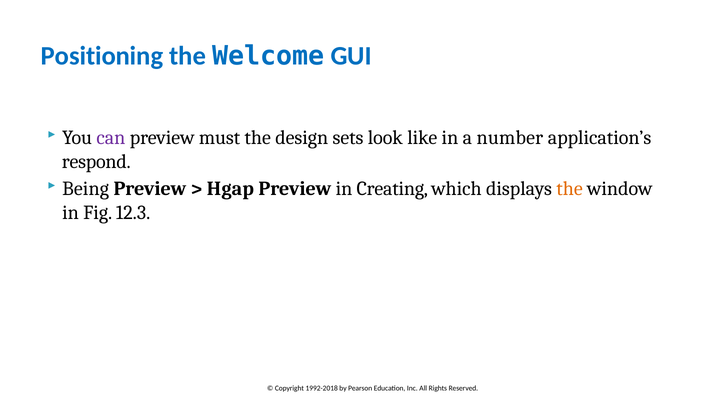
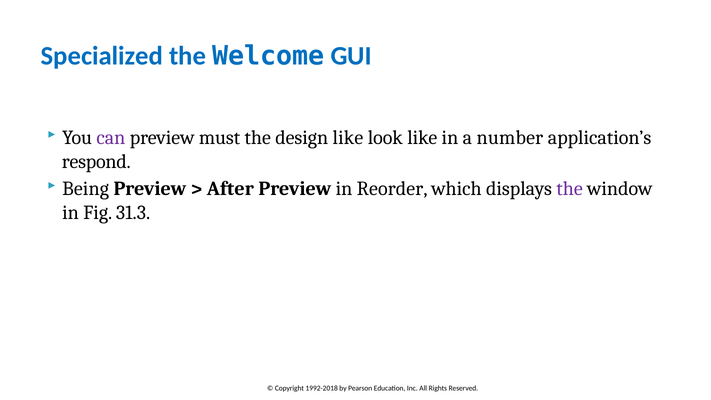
Positioning: Positioning -> Specialized
design sets: sets -> like
Hgap: Hgap -> After
Creating: Creating -> Reorder
the at (570, 189) colour: orange -> purple
12.3: 12.3 -> 31.3
